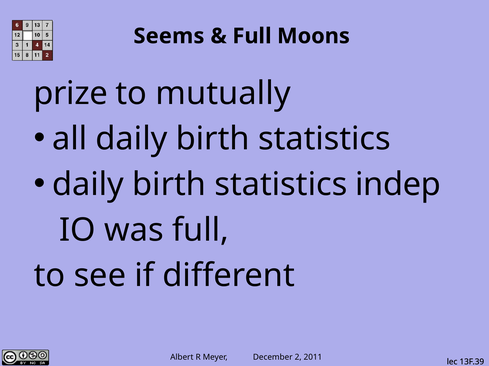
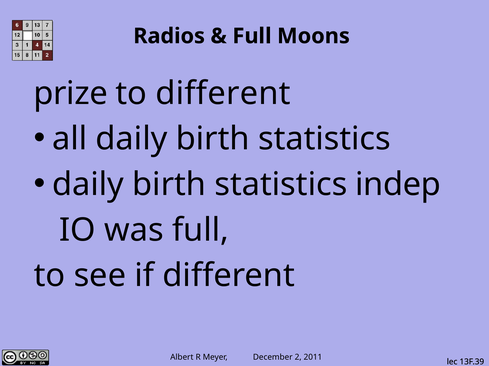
Seems: Seems -> Radios
to mutually: mutually -> different
